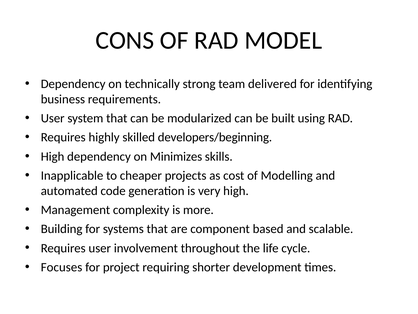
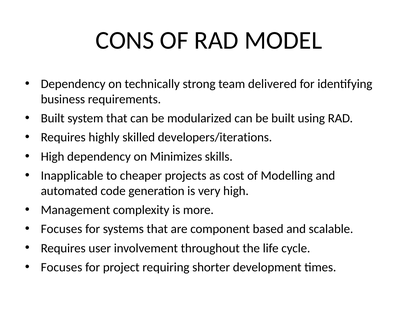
User at (53, 118): User -> Built
developers/beginning: developers/beginning -> developers/iterations
Building at (62, 229): Building -> Focuses
